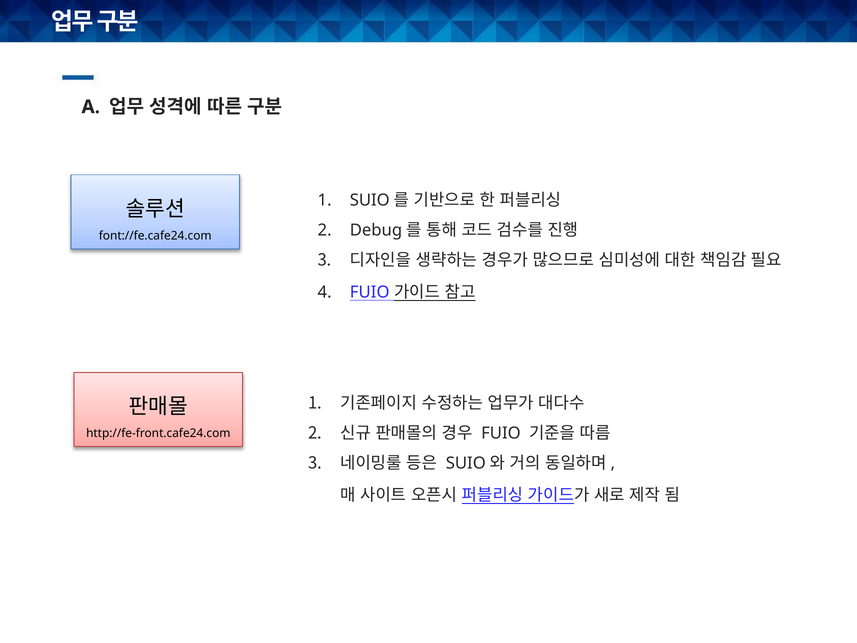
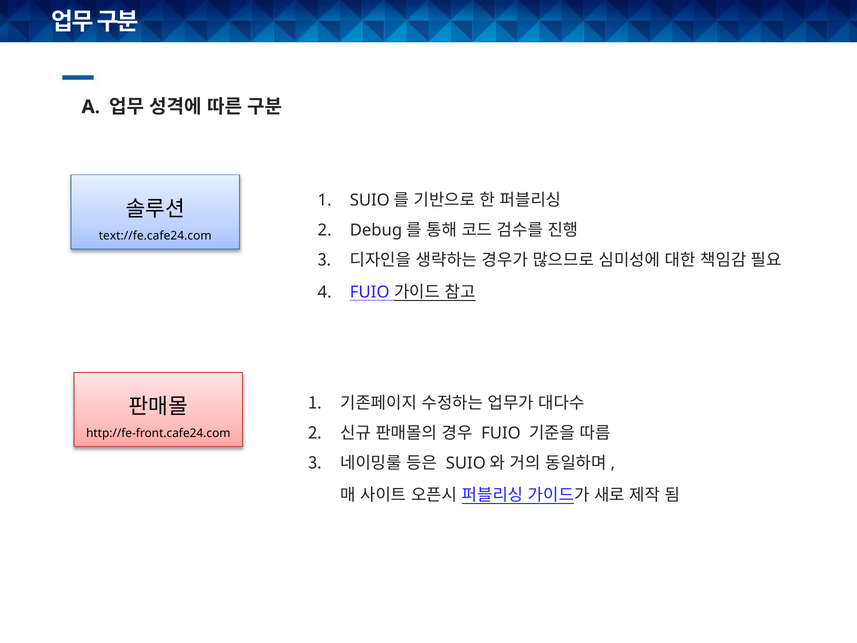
font://fe.cafe24.com: font://fe.cafe24.com -> text://fe.cafe24.com
